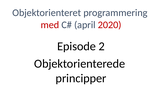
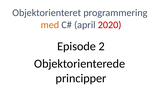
med colour: red -> orange
